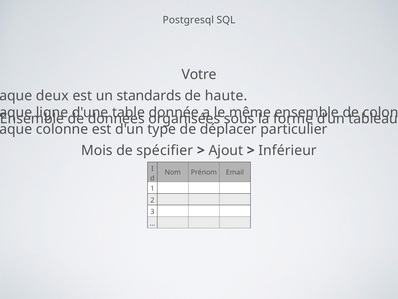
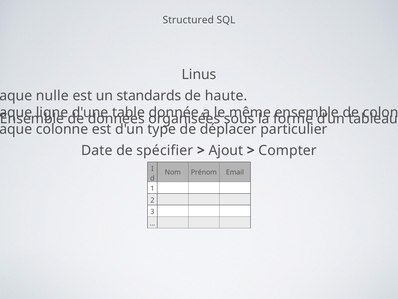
Postgresql: Postgresql -> Structured
Votre: Votre -> Linus
deux: deux -> nulle
Mois: Mois -> Date
Inférieur: Inférieur -> Compter
